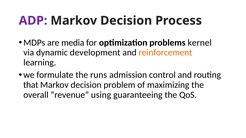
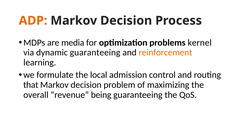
ADP colour: purple -> orange
dynamic development: development -> guaranteeing
runs: runs -> local
using: using -> being
